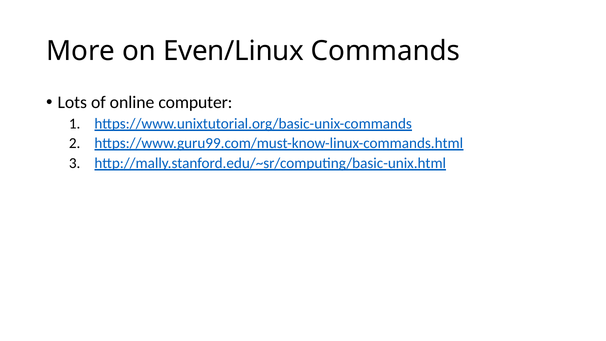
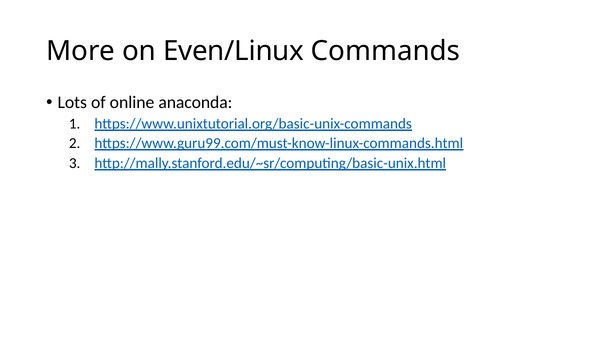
computer: computer -> anaconda
